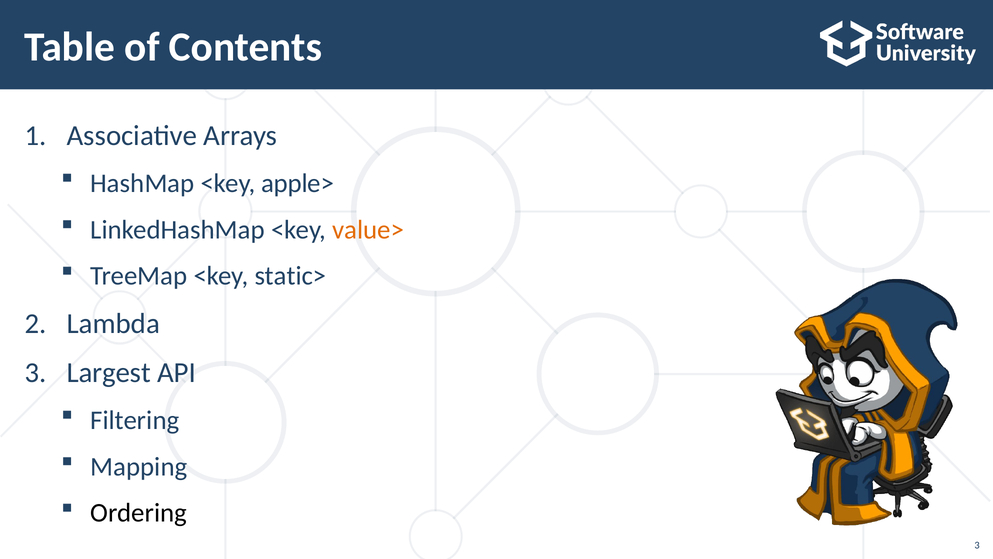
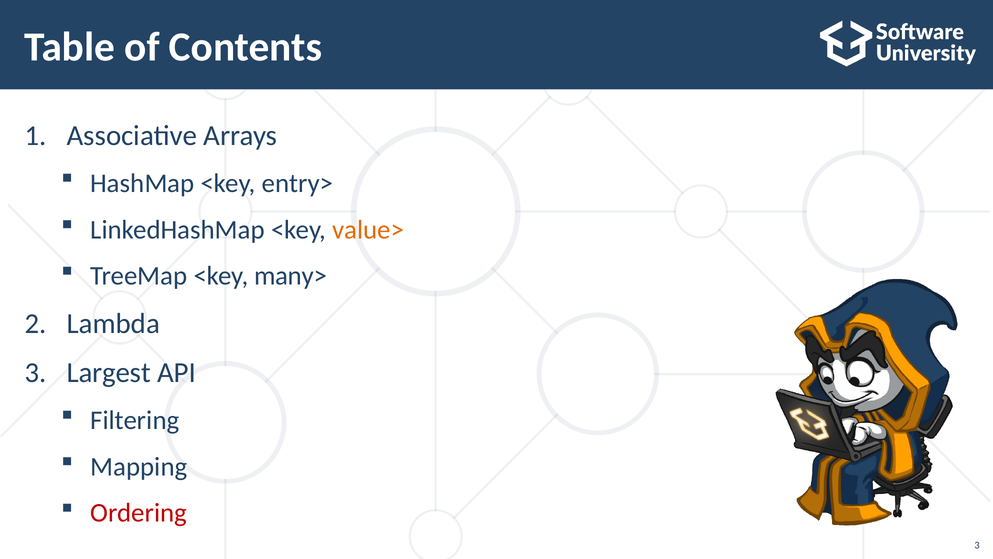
apple>: apple> -> entry>
static>: static> -> many>
Ordering colour: black -> red
